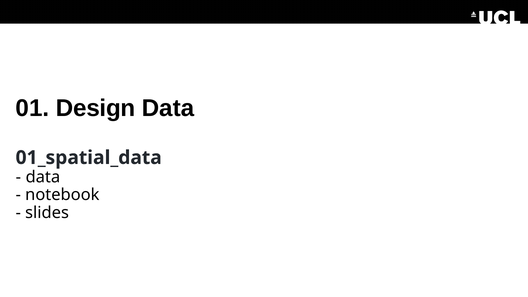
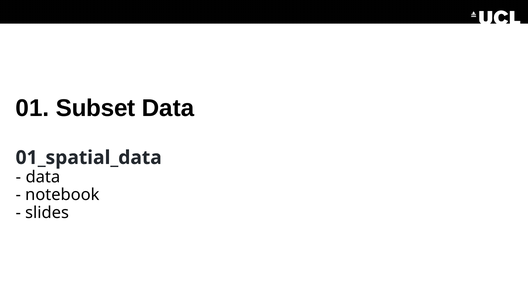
Design: Design -> Subset
